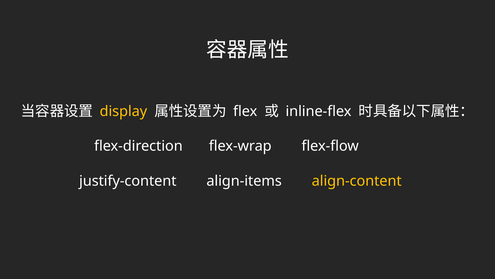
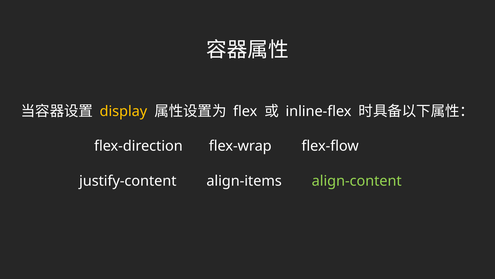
align-content colour: yellow -> light green
